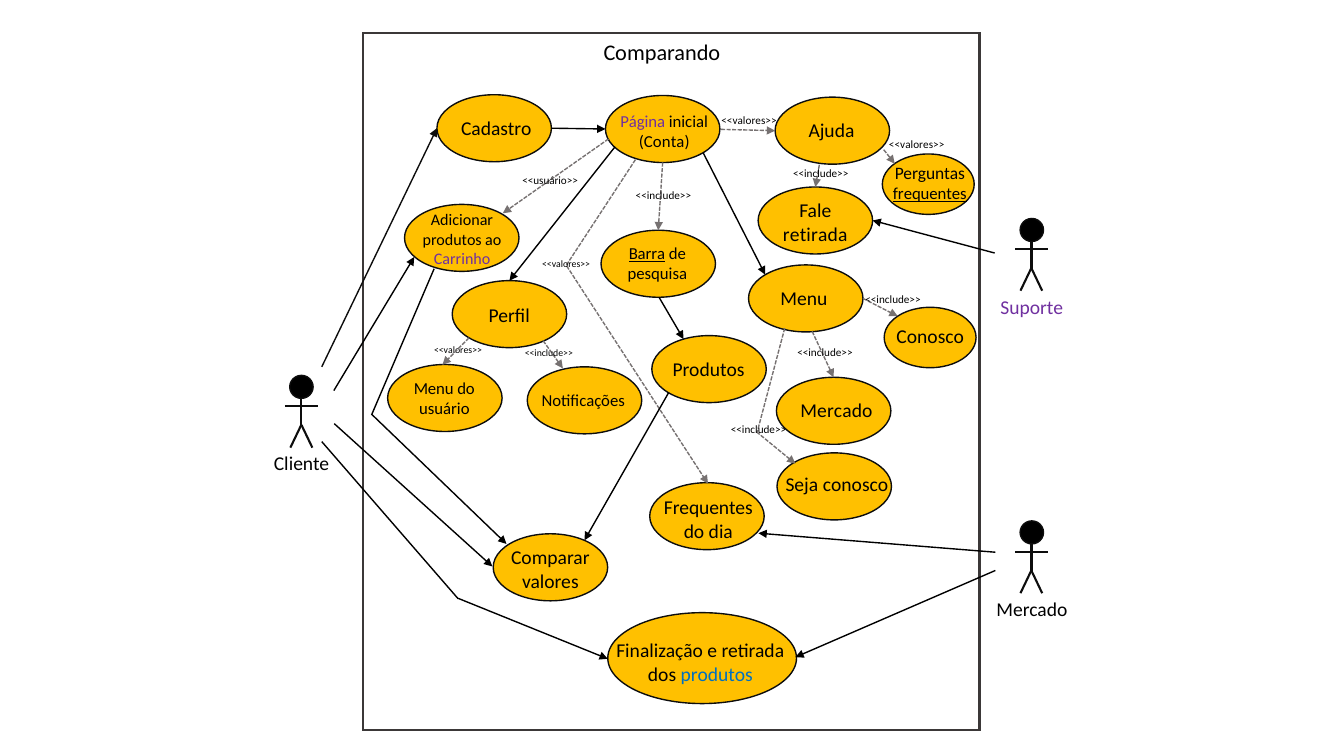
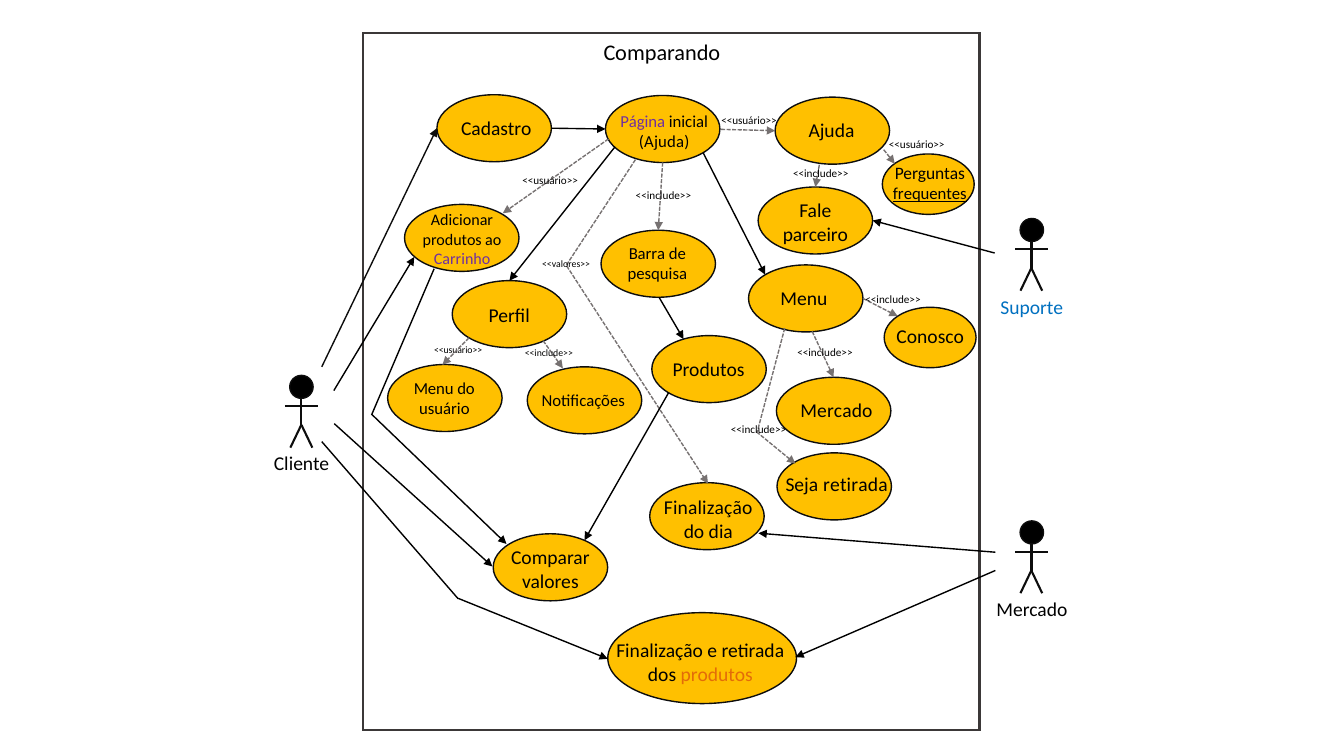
<<valores>> at (749, 121): <<valores>> -> <<usuário>>
Conta at (664, 142): Conta -> Ajuda
<<valores>> at (917, 145): <<valores>> -> <<usuário>>
retirada at (815, 235): retirada -> parceiro
Barra underline: present -> none
Suporte colour: purple -> blue
<<valores>> at (458, 350): <<valores>> -> <<usuário>>
Seja conosco: conosco -> retirada
Frequentes at (708, 508): Frequentes -> Finalização
produtos at (717, 675) colour: blue -> orange
